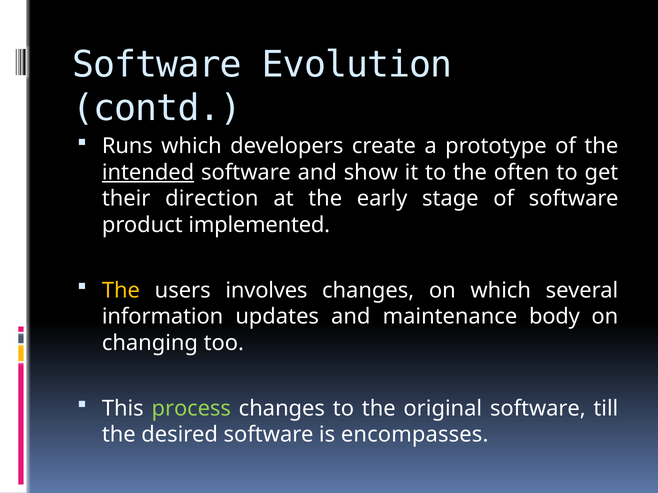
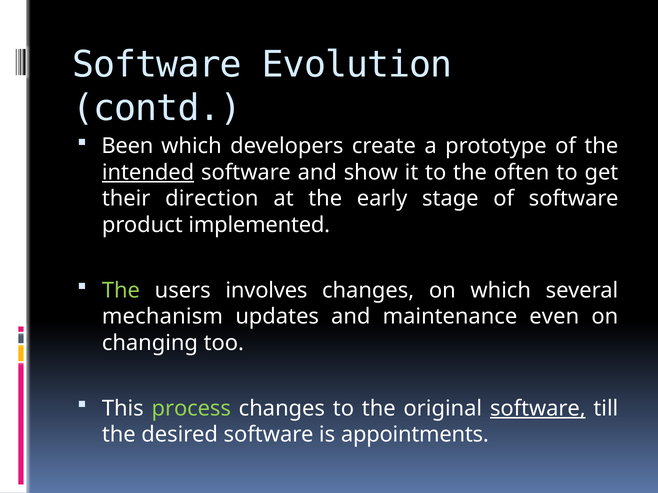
Runs: Runs -> Been
The at (121, 291) colour: yellow -> light green
information: information -> mechanism
body: body -> even
software at (538, 409) underline: none -> present
encompasses: encompasses -> appointments
